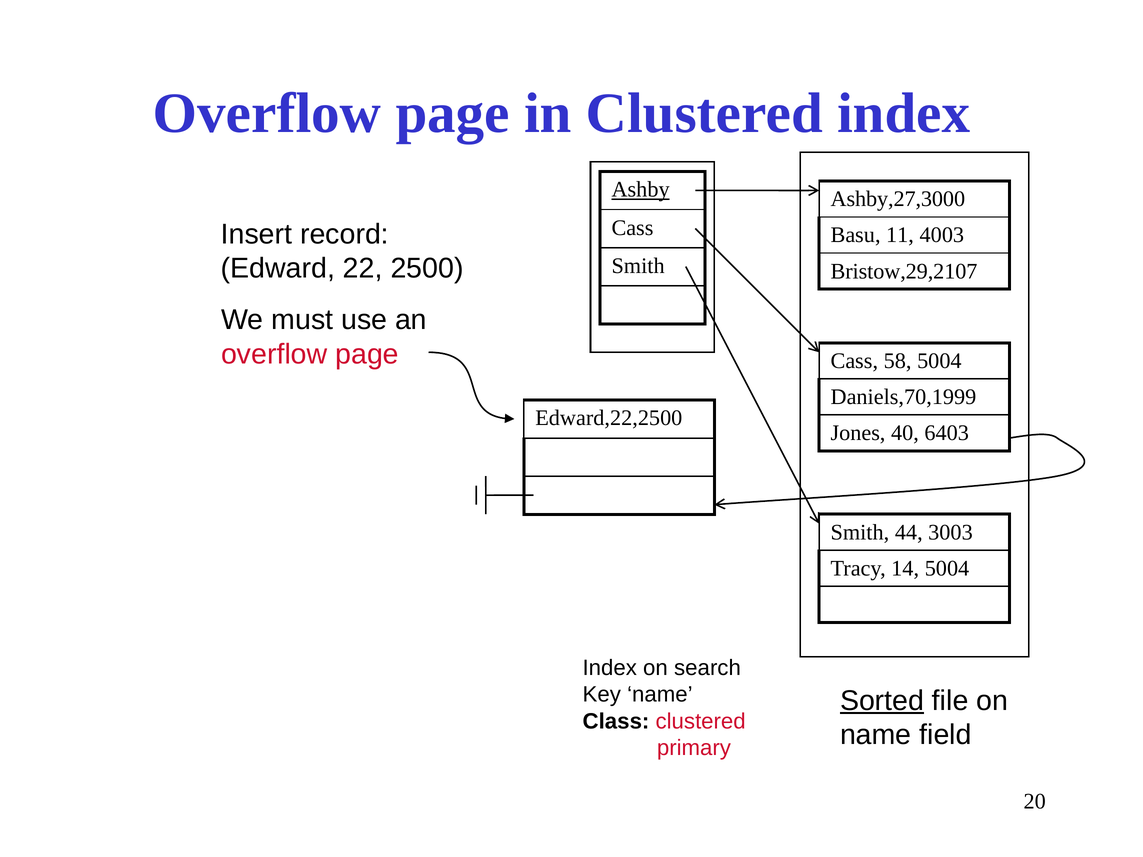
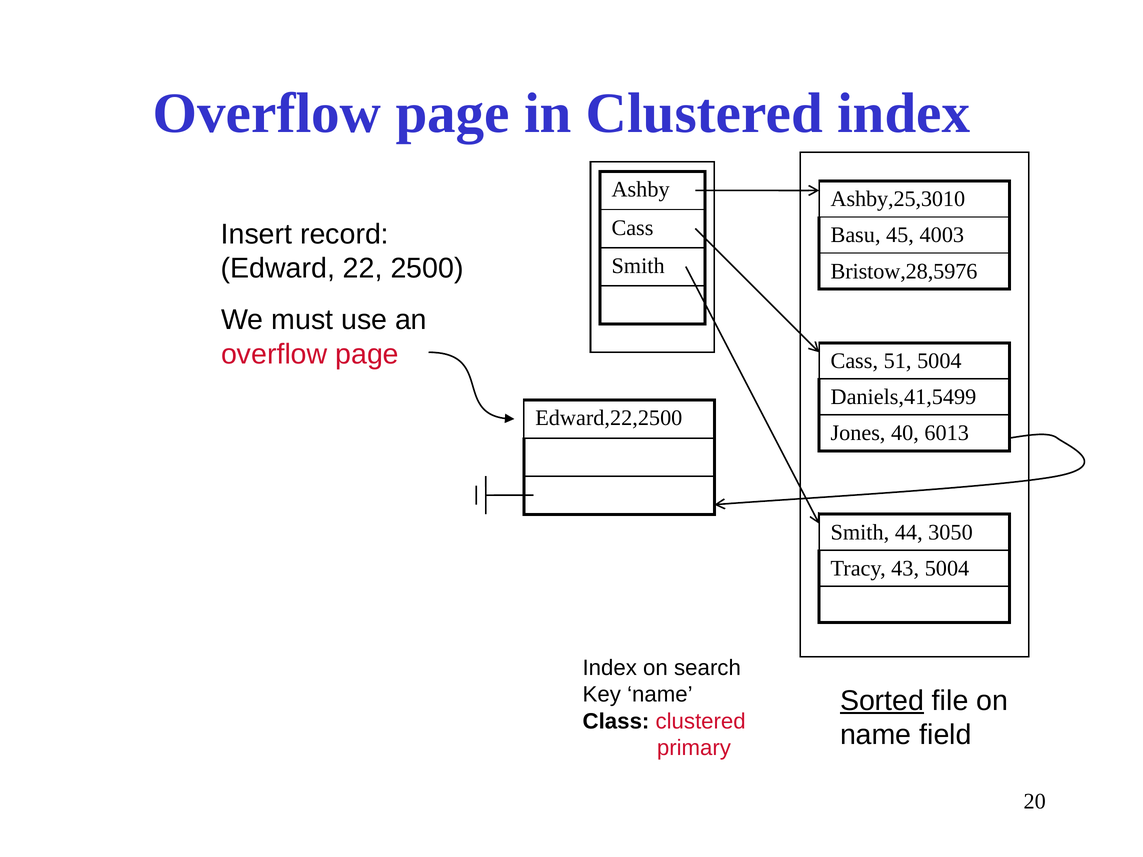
Ashby underline: present -> none
Ashby,27,3000: Ashby,27,3000 -> Ashby,25,3010
11: 11 -> 45
Bristow,29,2107: Bristow,29,2107 -> Bristow,28,5976
58: 58 -> 51
Daniels,70,1999: Daniels,70,1999 -> Daniels,41,5499
6403: 6403 -> 6013
3003: 3003 -> 3050
14: 14 -> 43
